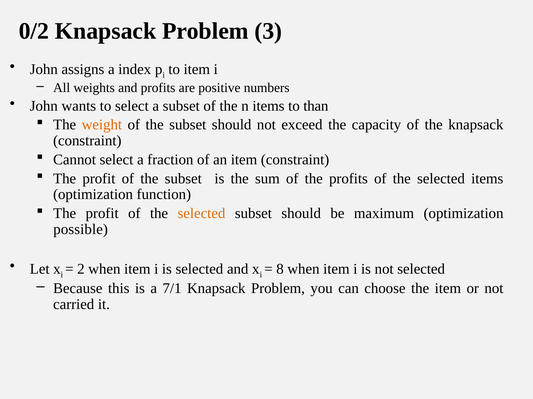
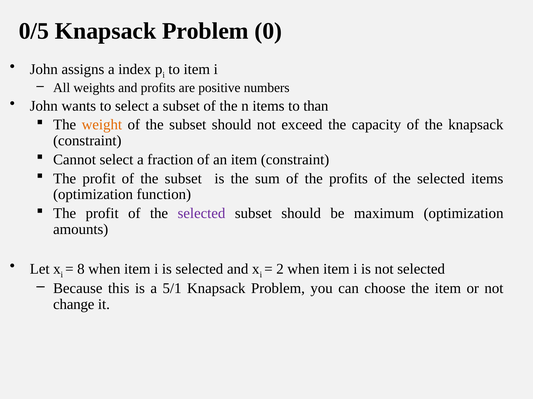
0/2: 0/2 -> 0/5
3: 3 -> 0
selected at (201, 214) colour: orange -> purple
possible: possible -> amounts
2: 2 -> 8
8: 8 -> 2
7/1: 7/1 -> 5/1
carried: carried -> change
